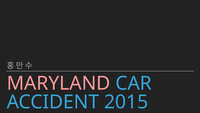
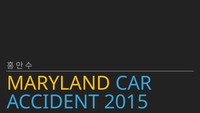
MARYLAND colour: pink -> yellow
